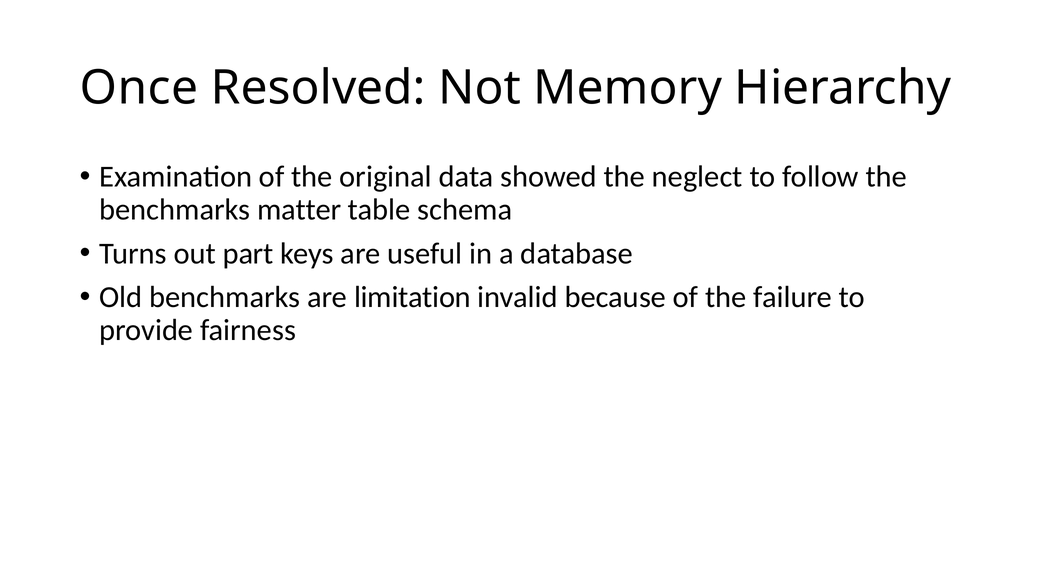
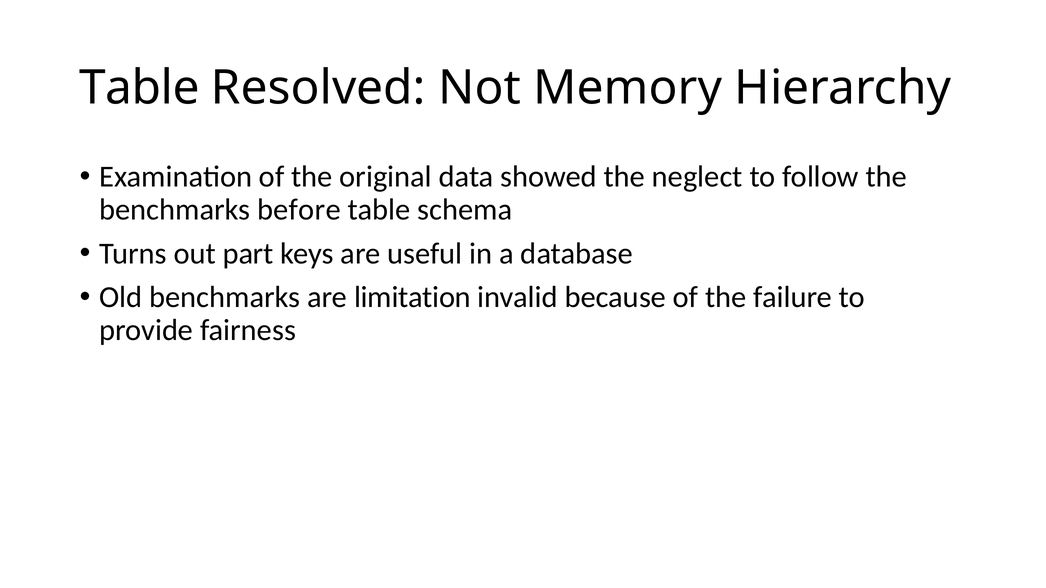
Once at (139, 88): Once -> Table
matter: matter -> before
